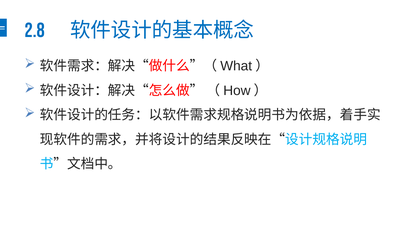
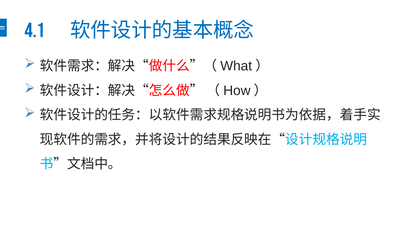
2.8: 2.8 -> 4.1
